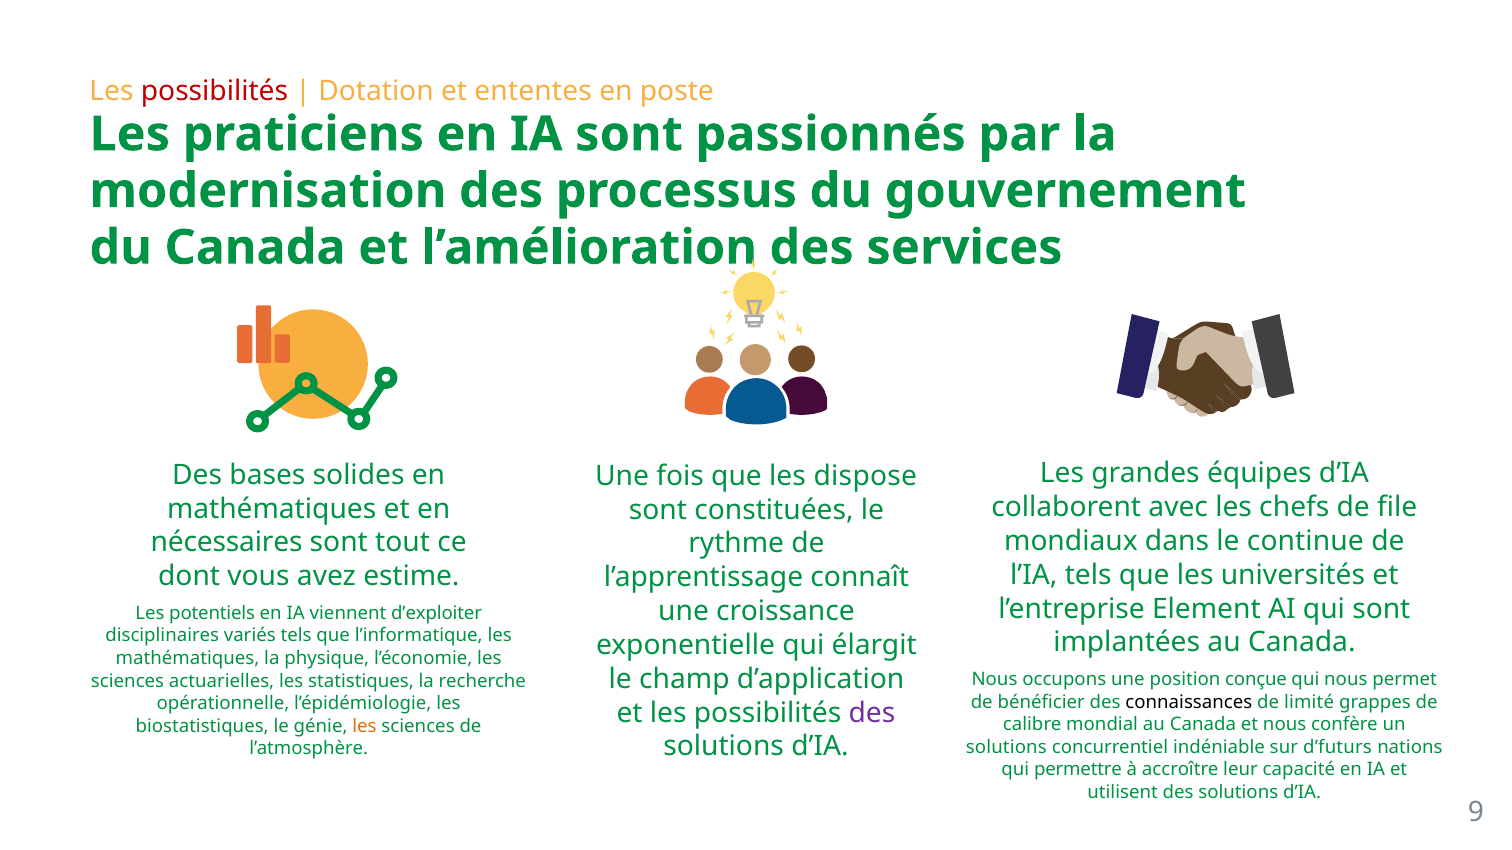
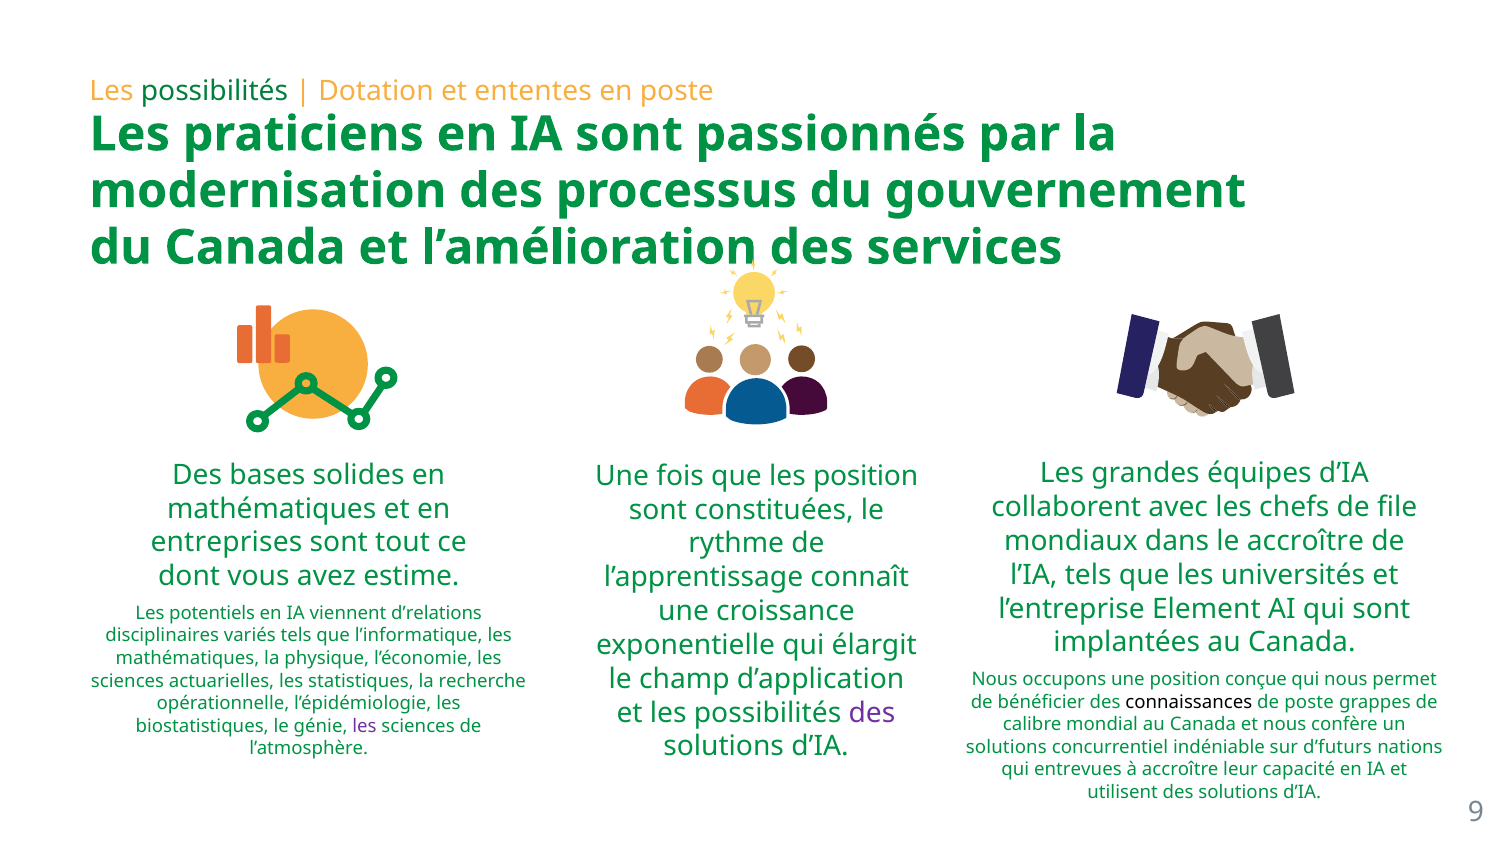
possibilités at (215, 91) colour: red -> green
les dispose: dispose -> position
le continue: continue -> accroître
nécessaires: nécessaires -> entreprises
d’exploiter: d’exploiter -> d’relations
de limité: limité -> poste
les at (365, 727) colour: orange -> purple
permettre: permettre -> entrevues
